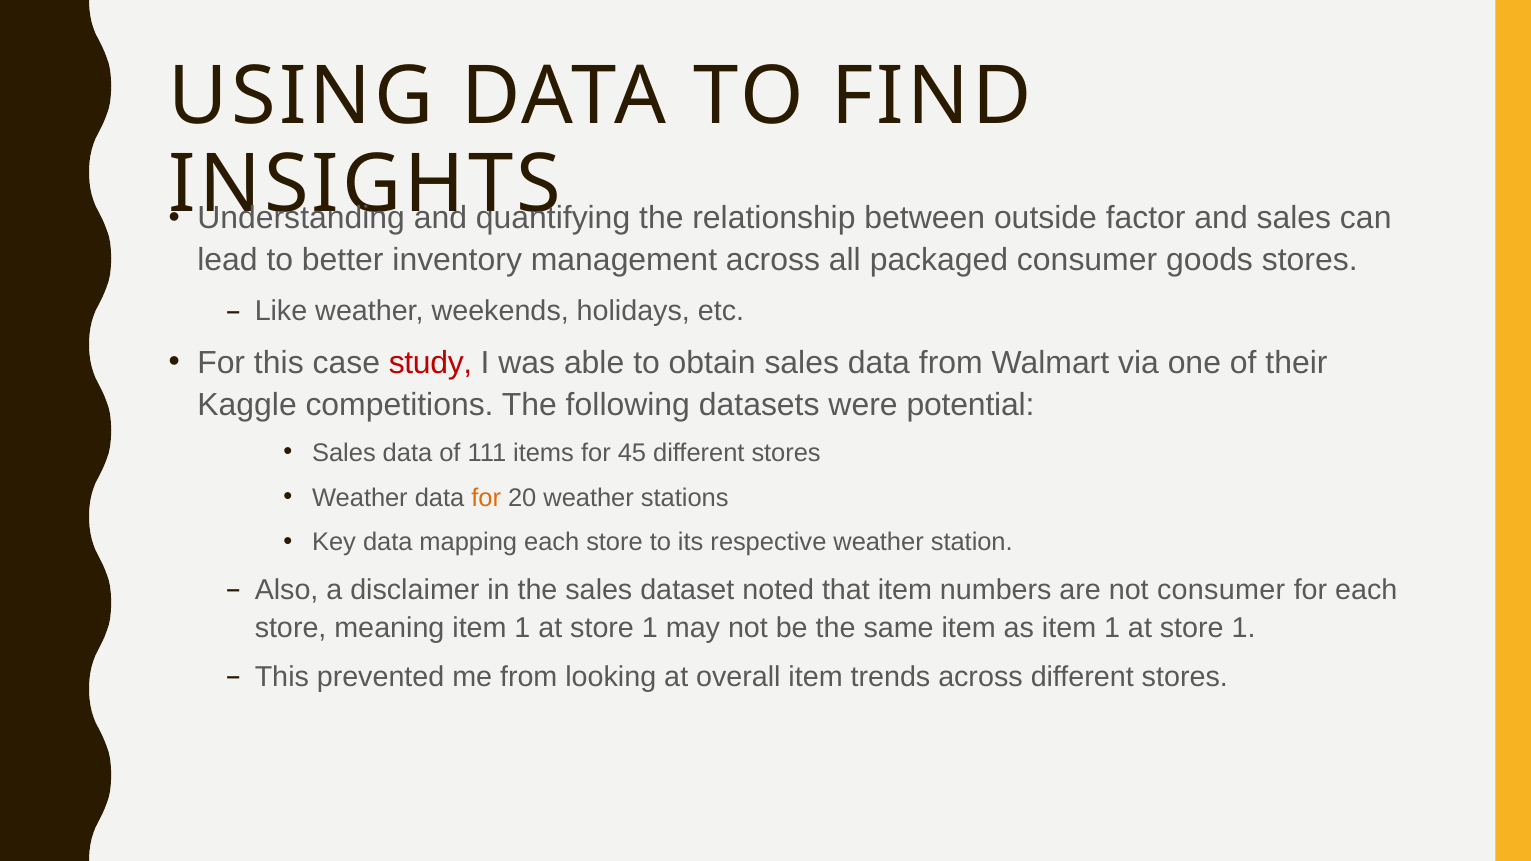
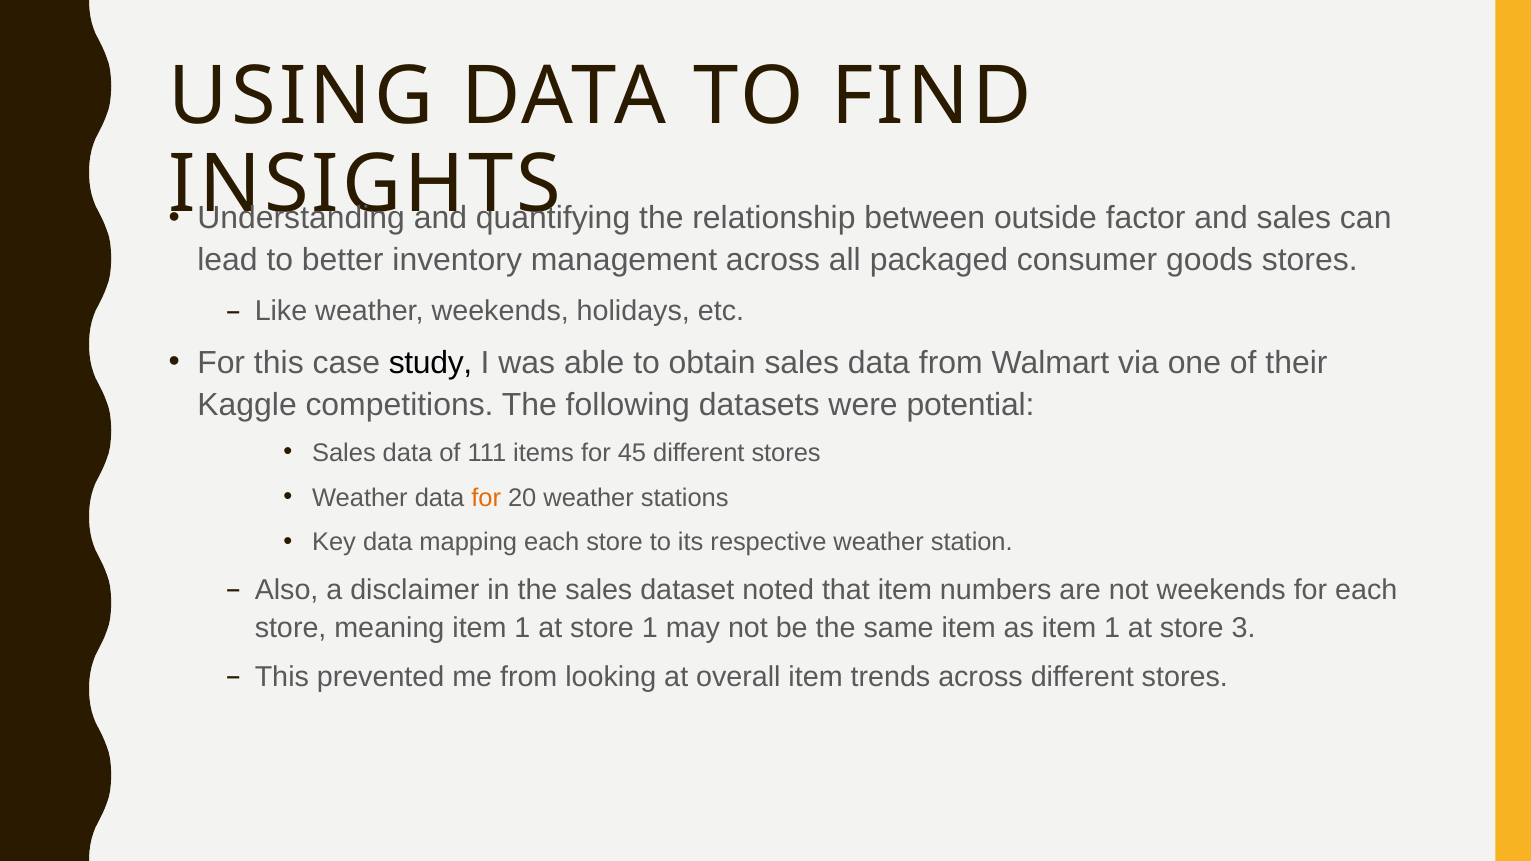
study colour: red -> black
not consumer: consumer -> weekends
1 at (1244, 628): 1 -> 3
